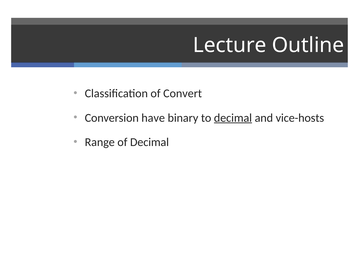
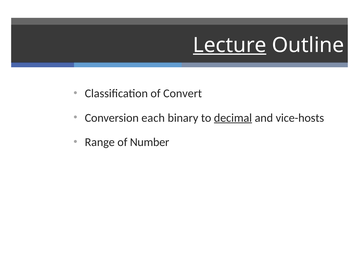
Lecture underline: none -> present
have: have -> each
of Decimal: Decimal -> Number
